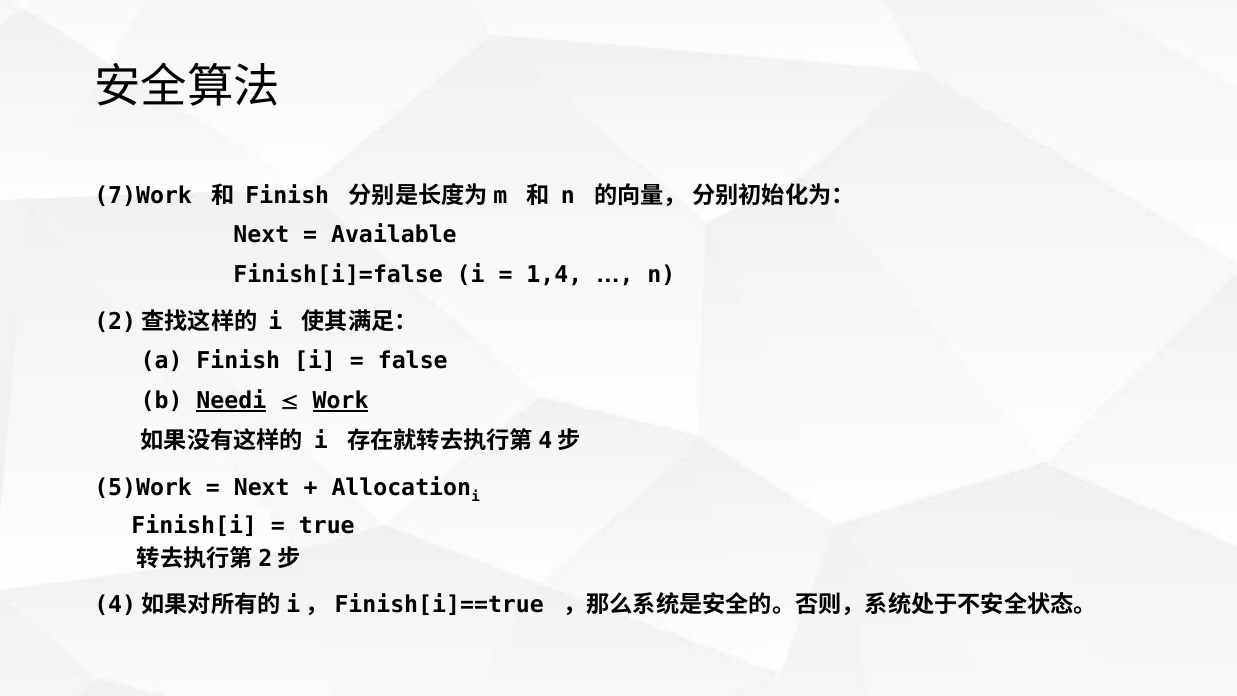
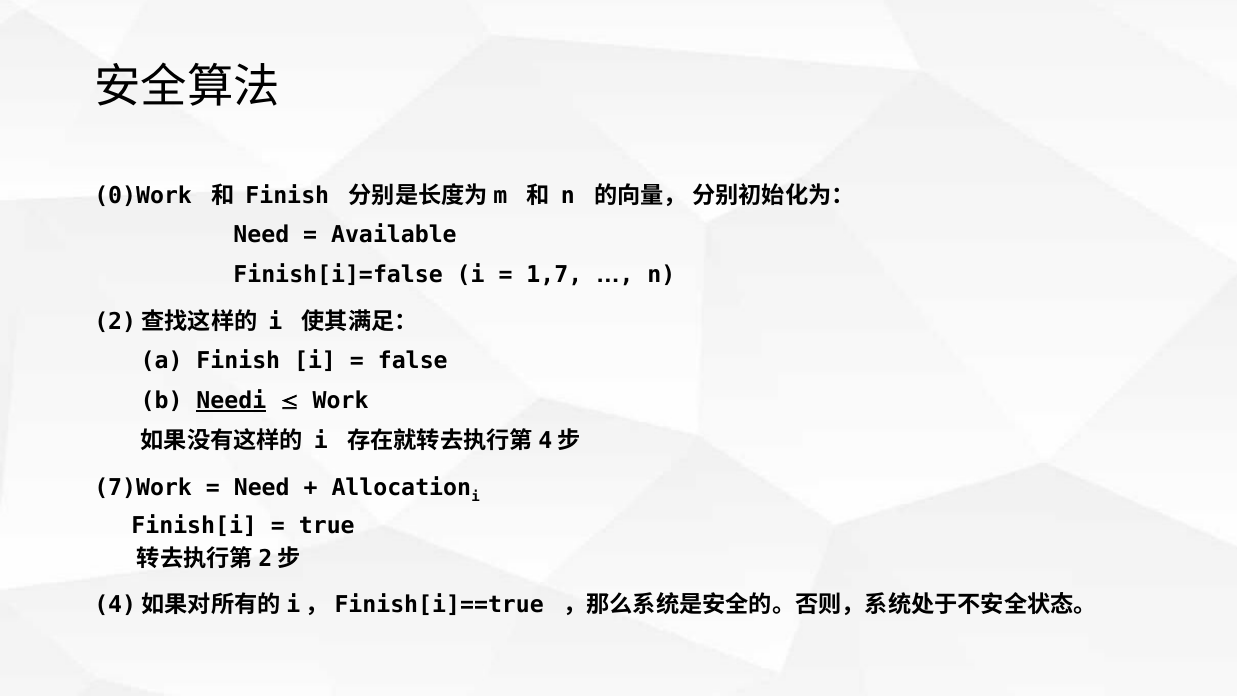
7)Work: 7)Work -> 0)Work
Next at (261, 235): Next -> Need
1,4: 1,4 -> 1,7
Work underline: present -> none
5)Work: 5)Work -> 7)Work
Next at (262, 488): Next -> Need
